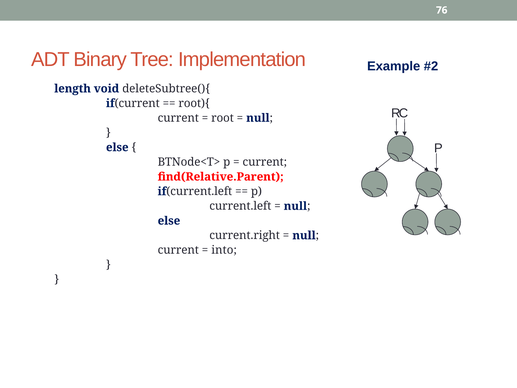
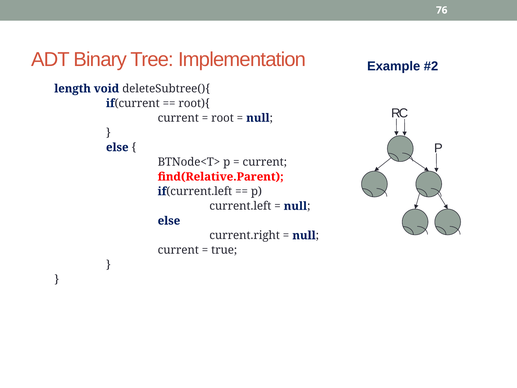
into: into -> true
